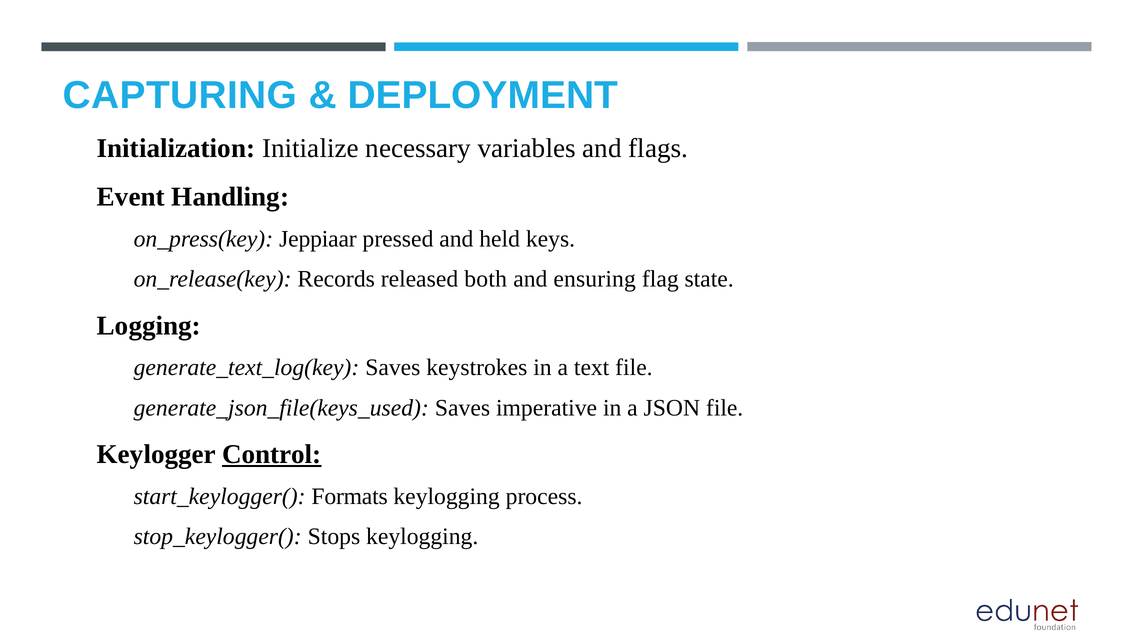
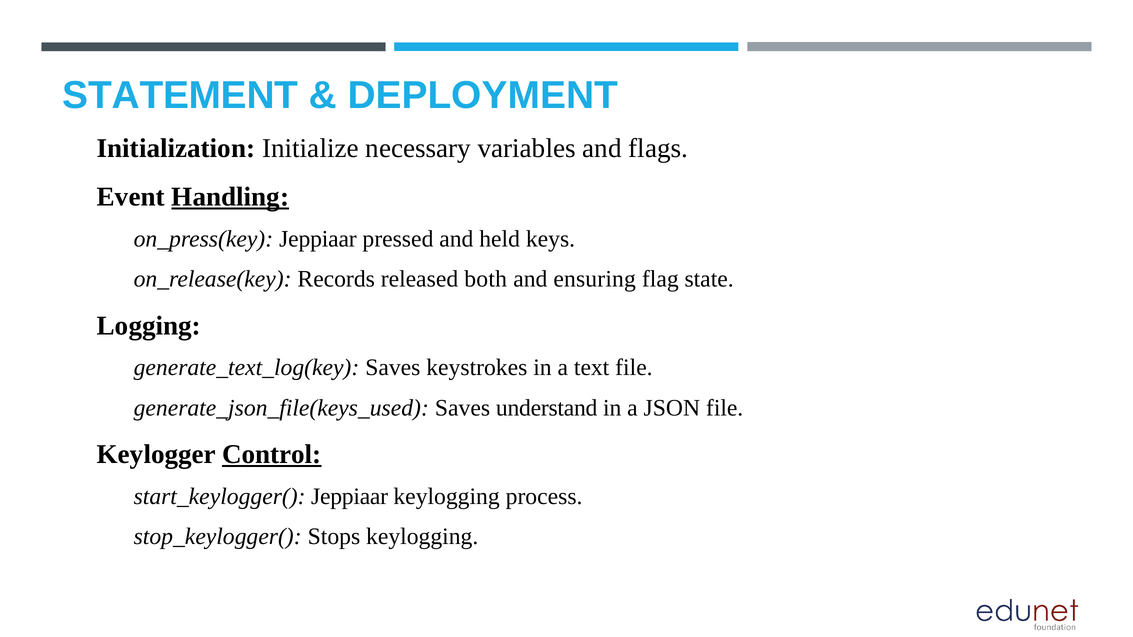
CAPTURING: CAPTURING -> STATEMENT
Handling underline: none -> present
imperative: imperative -> understand
Formats at (350, 497): Formats -> Jeppiaar
